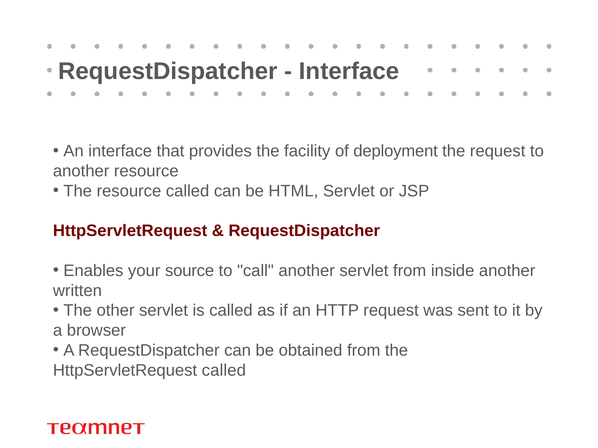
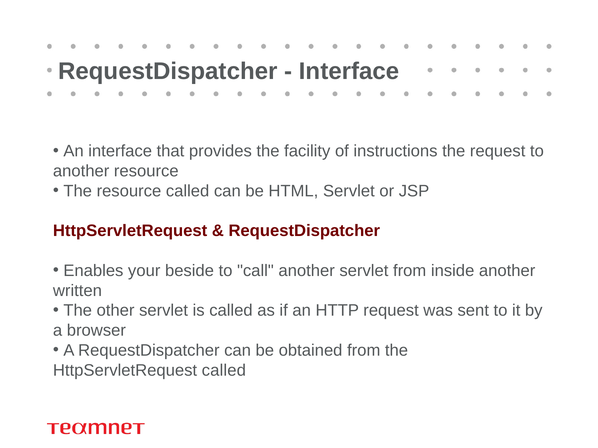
deployment: deployment -> instructions
source: source -> beside
